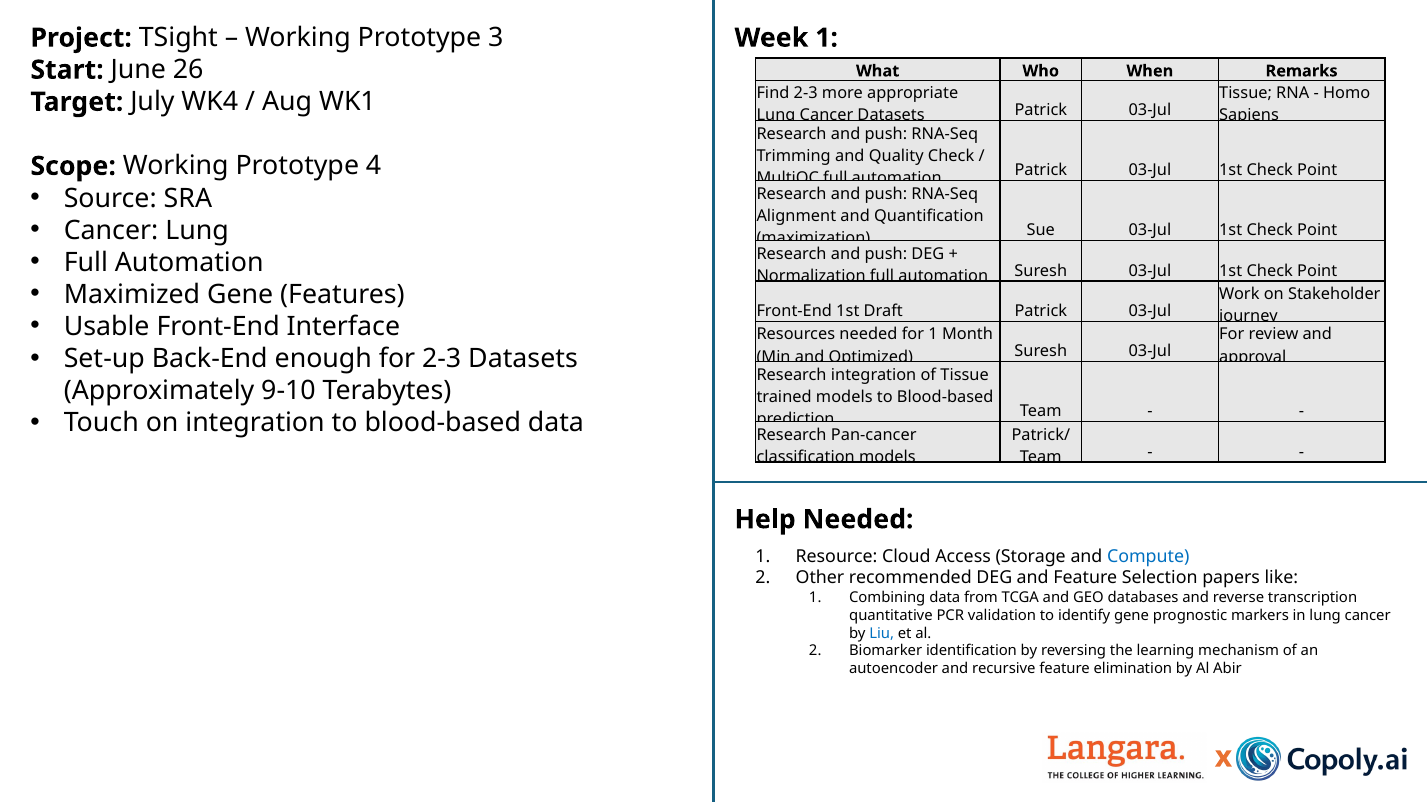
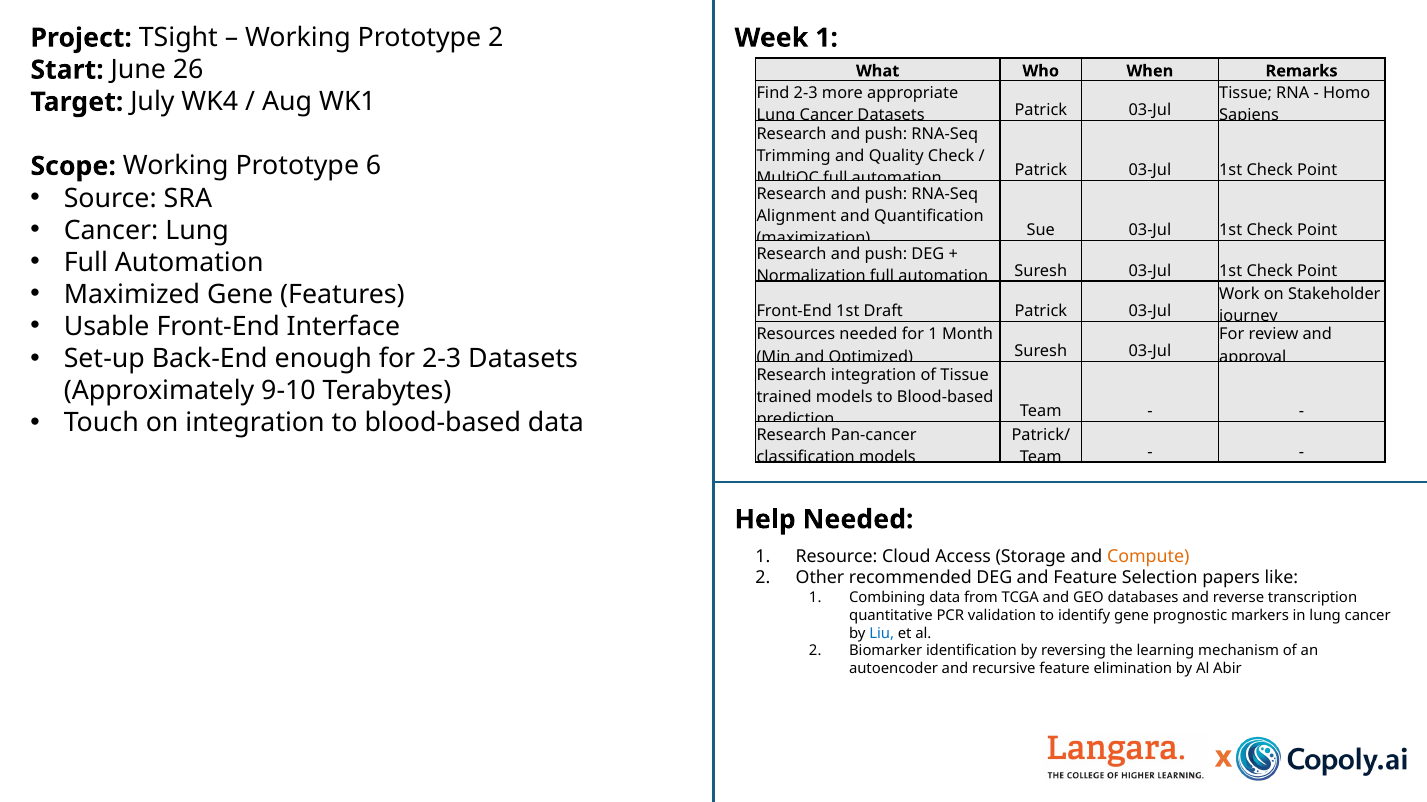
Prototype 3: 3 -> 2
4: 4 -> 6
Compute colour: blue -> orange
